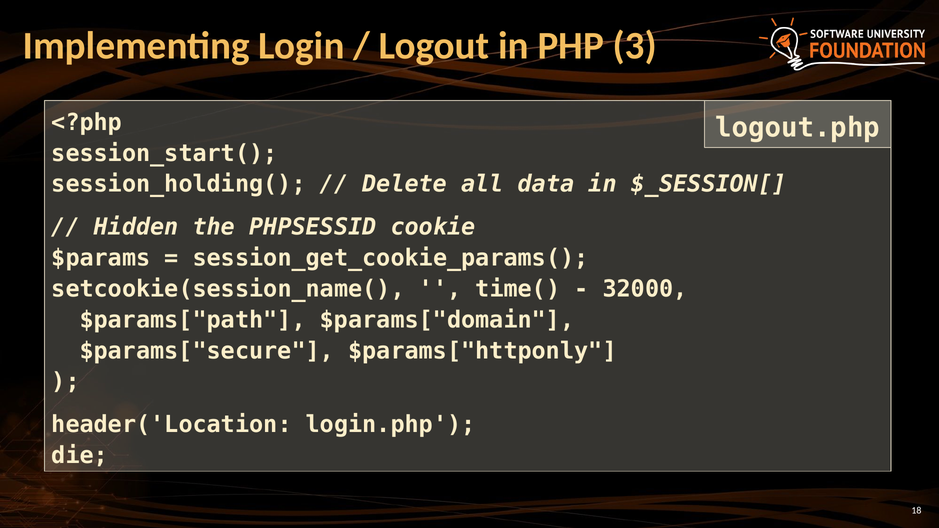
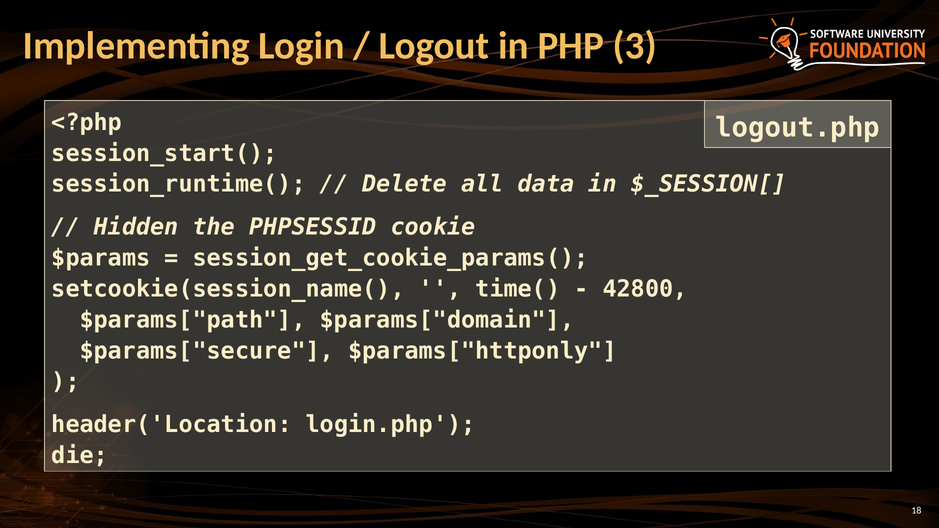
session_holding(: session_holding( -> session_runtime(
32000: 32000 -> 42800
